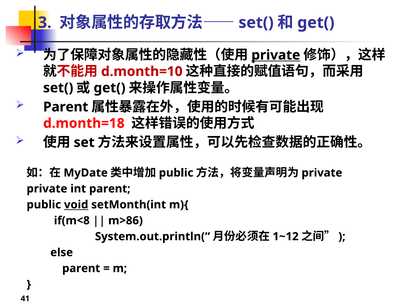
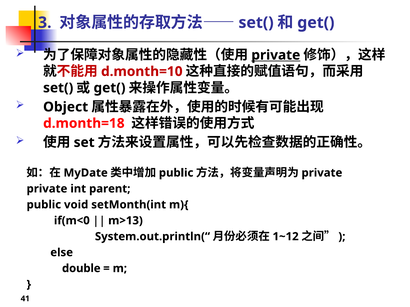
Parent at (66, 107): Parent -> Object
void underline: present -> none
if(m<8: if(m<8 -> if(m<0
m>86: m>86 -> m>13
parent at (81, 269): parent -> double
